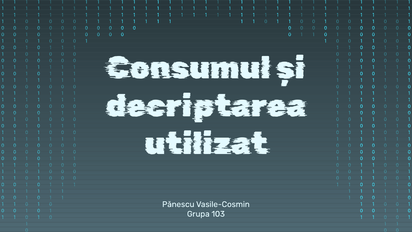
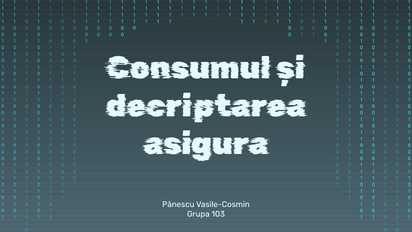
utilizat: utilizat -> asigura
